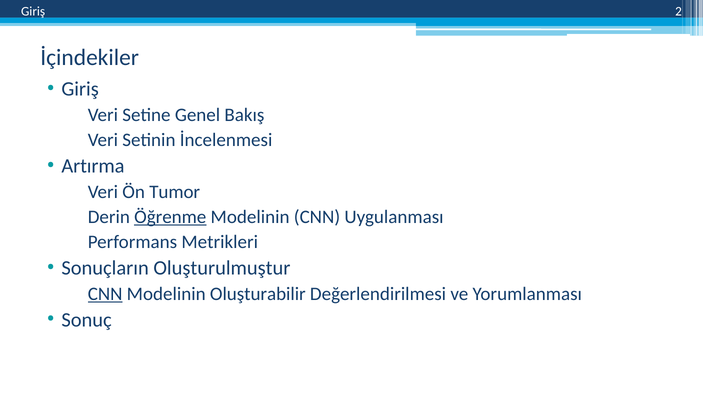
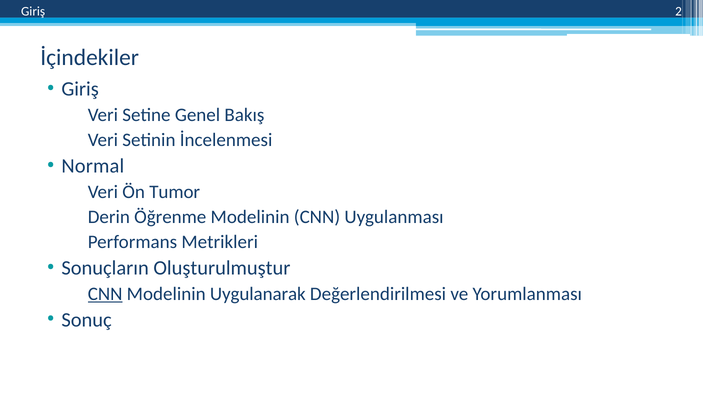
Artırma: Artırma -> Normal
Öğrenme underline: present -> none
Oluşturabilir: Oluşturabilir -> Uygulanarak
